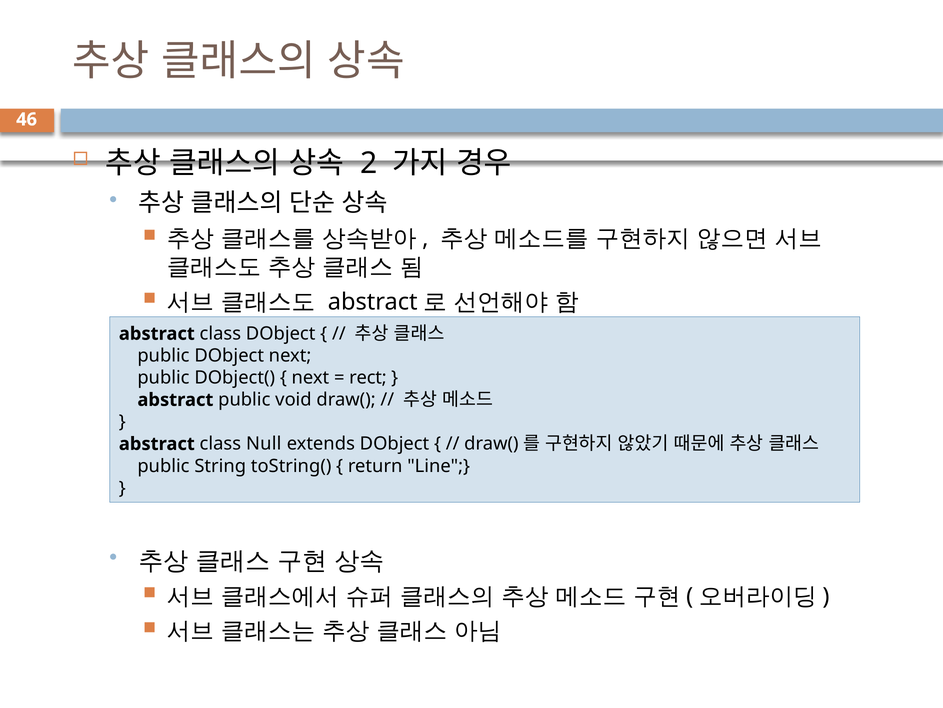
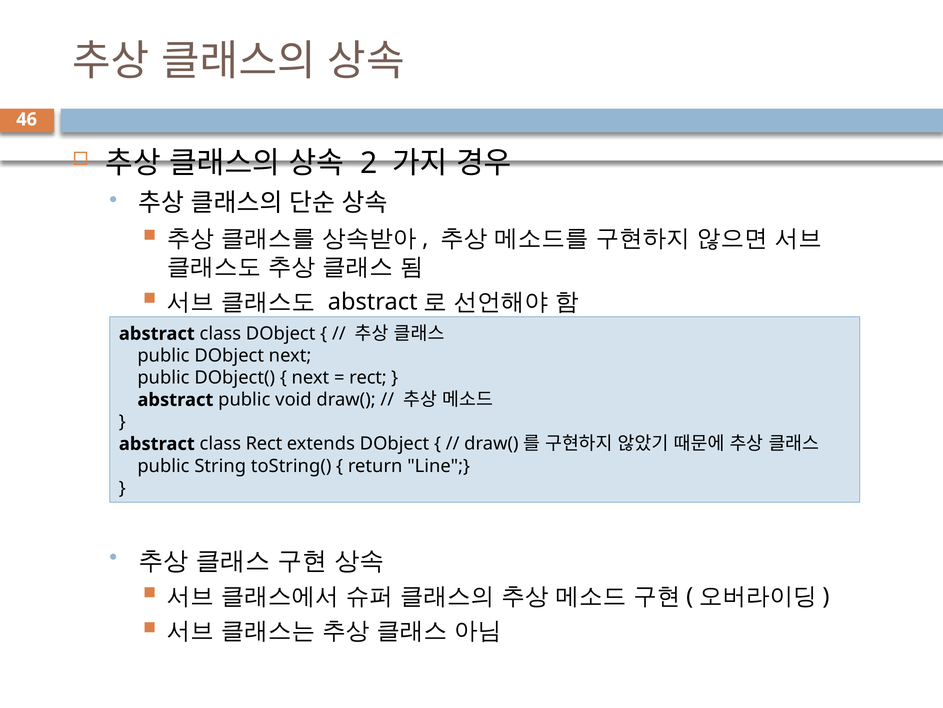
class Null: Null -> Rect
